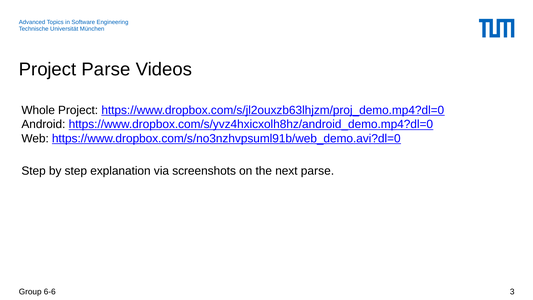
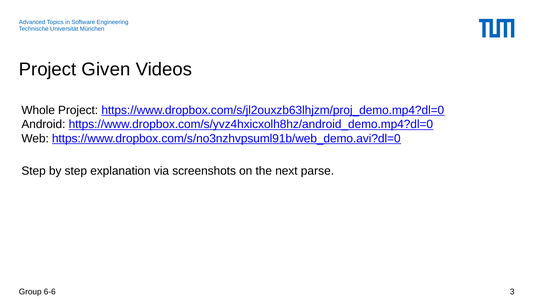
Project Parse: Parse -> Given
